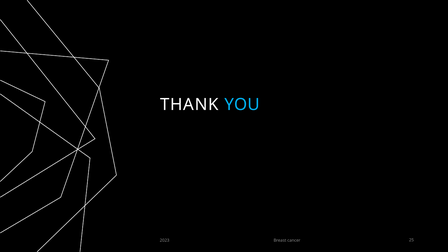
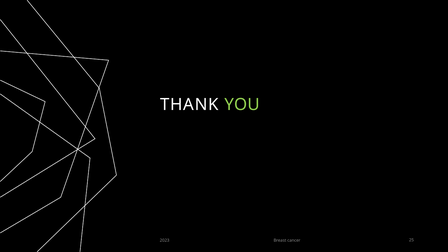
YOU colour: light blue -> light green
